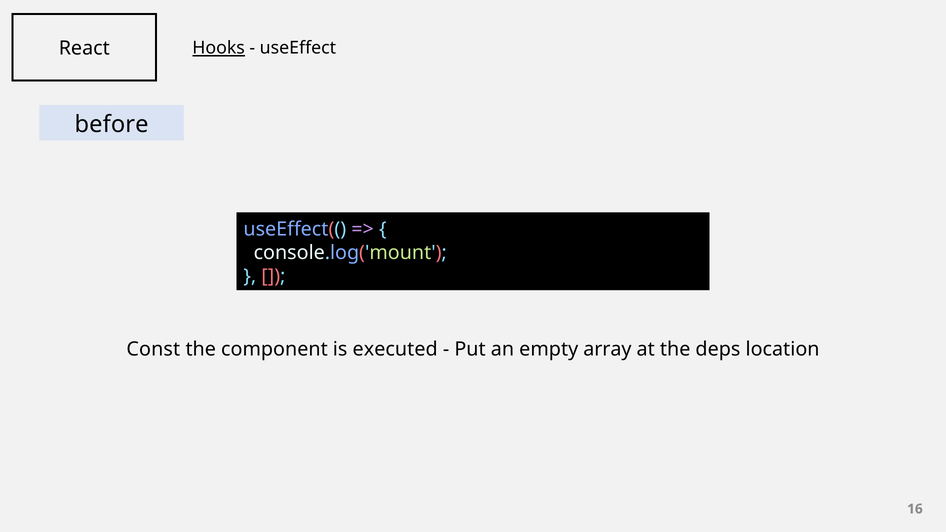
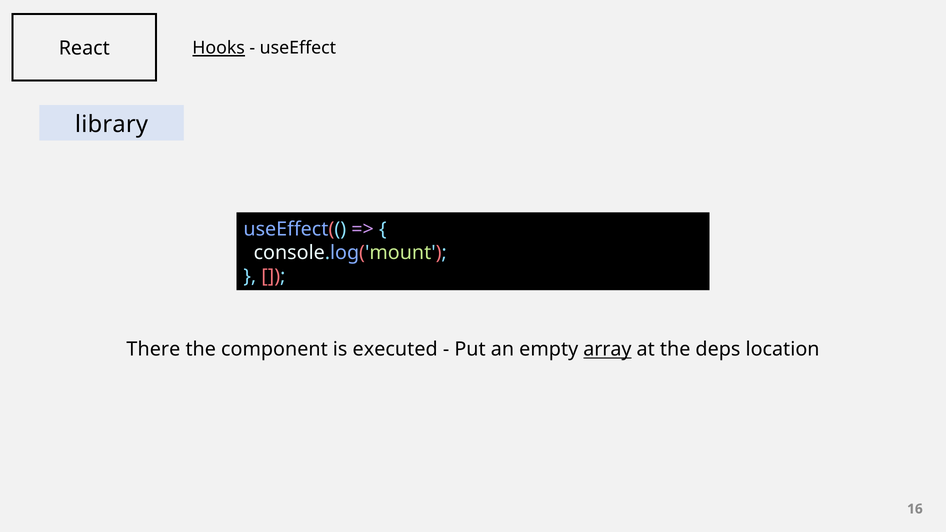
before: before -> library
Const: Const -> There
array underline: none -> present
